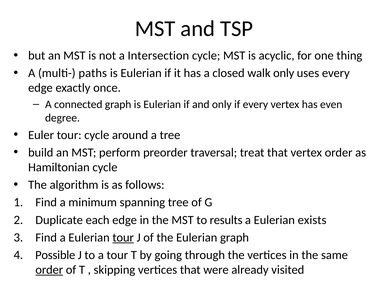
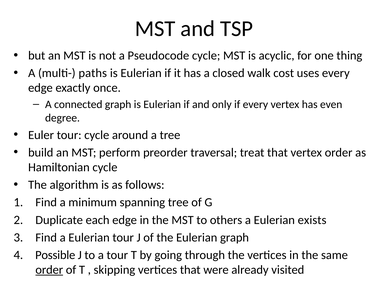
Intersection: Intersection -> Pseudocode
walk only: only -> cost
results: results -> others
tour at (123, 237) underline: present -> none
